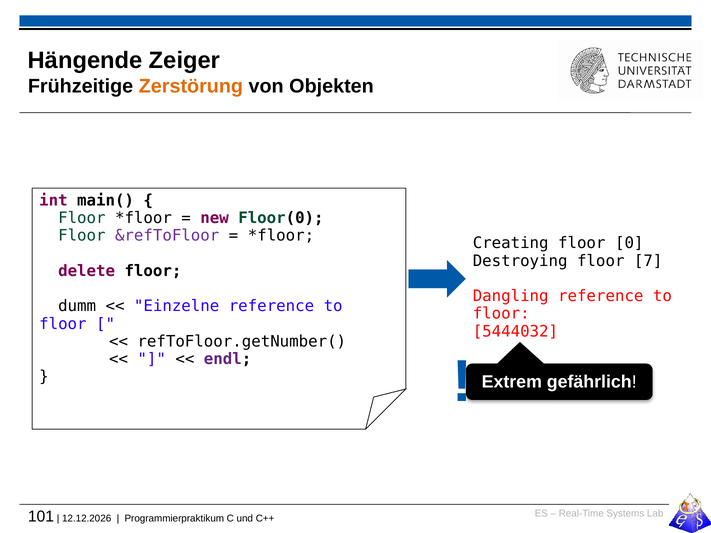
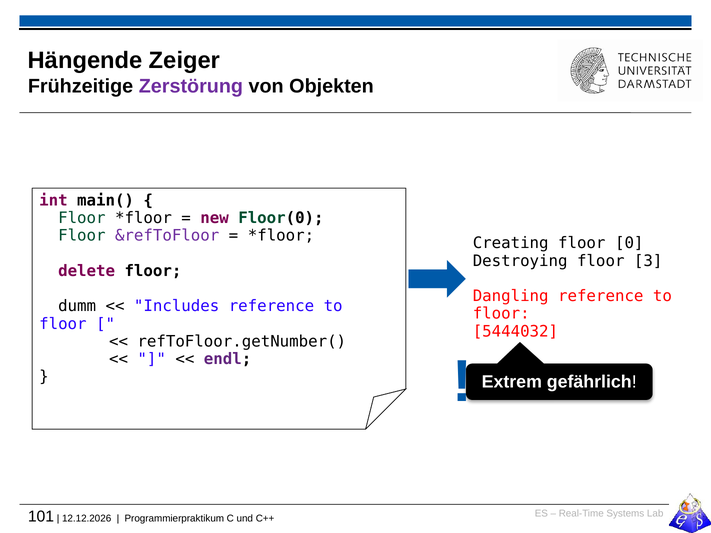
Zerstörung colour: orange -> purple
7: 7 -> 3
Einzelne: Einzelne -> Includes
